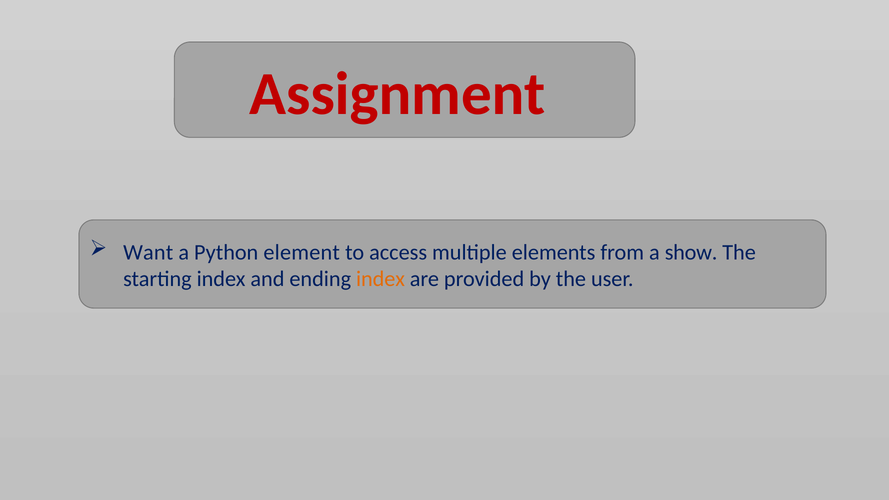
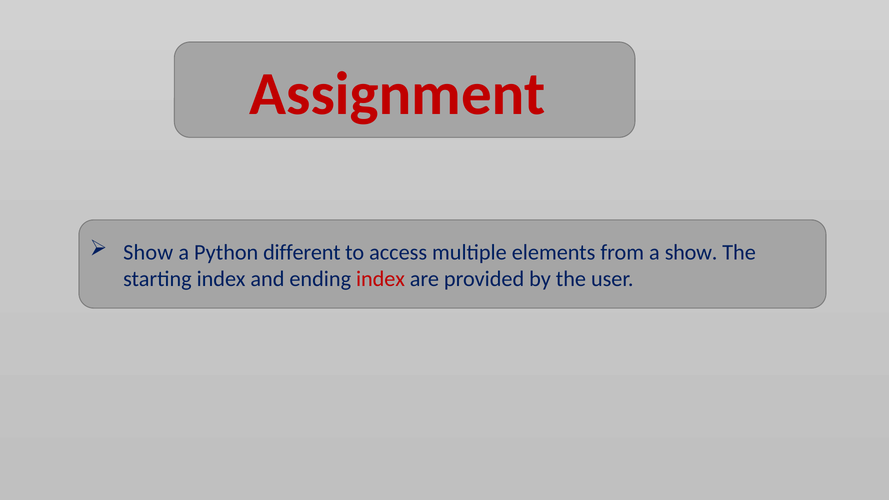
Want at (148, 252): Want -> Show
element: element -> different
index at (381, 279) colour: orange -> red
